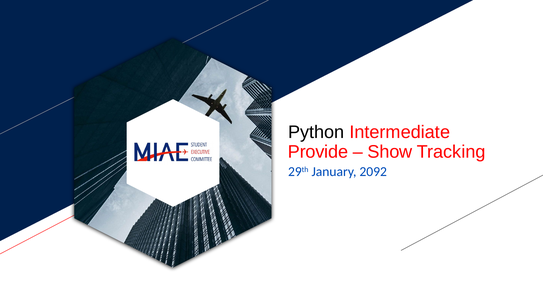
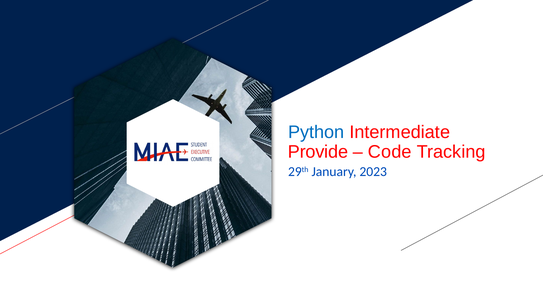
Python colour: black -> blue
Show: Show -> Code
2092: 2092 -> 2023
